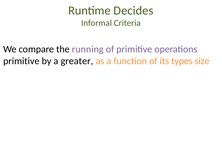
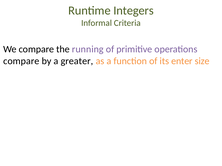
Decides: Decides -> Integers
primitive at (21, 61): primitive -> compare
types: types -> enter
